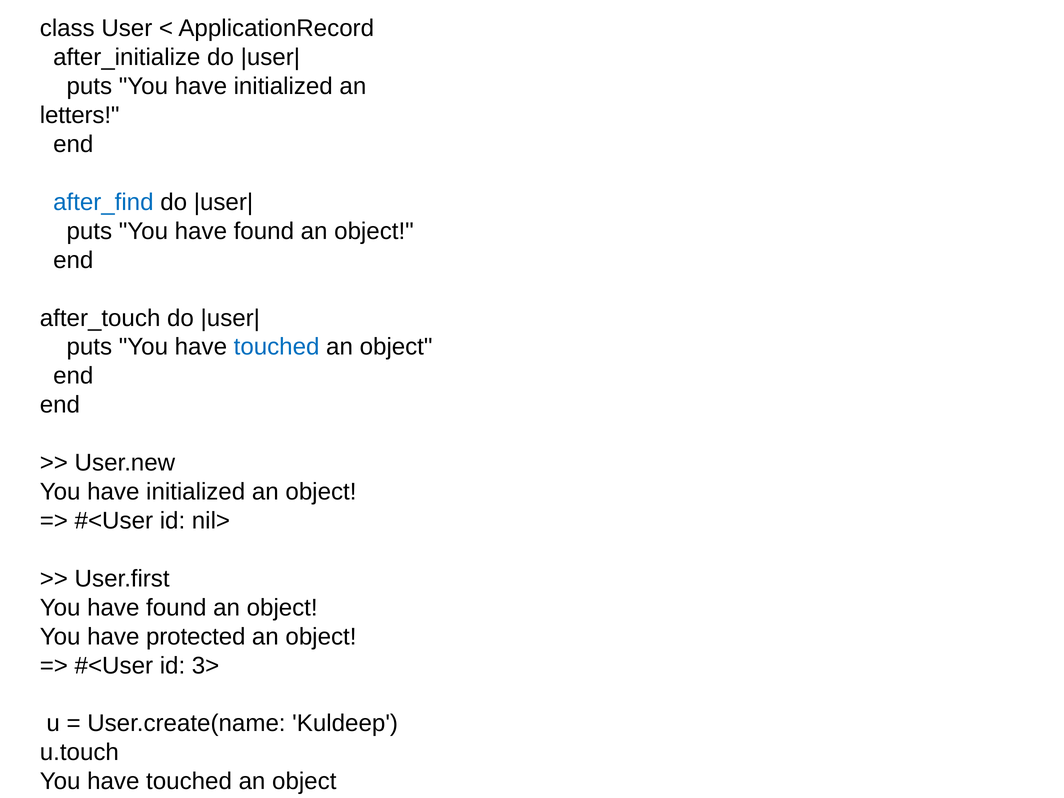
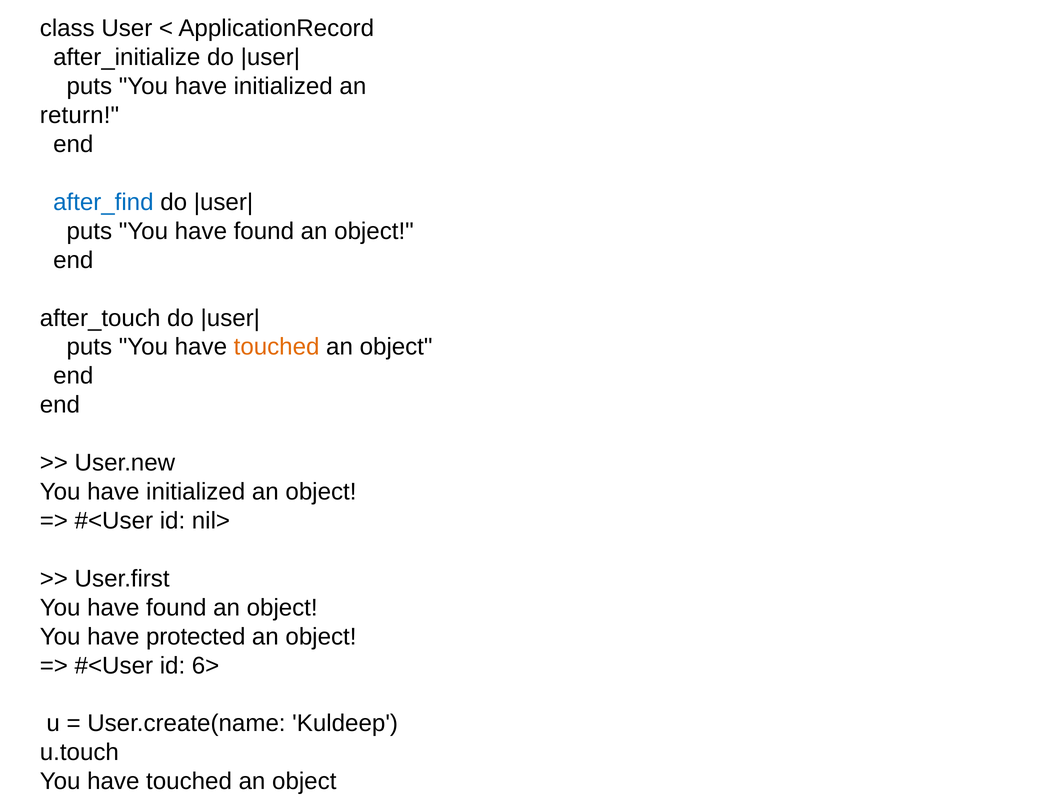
letters: letters -> return
touched at (277, 347) colour: blue -> orange
3>: 3> -> 6>
